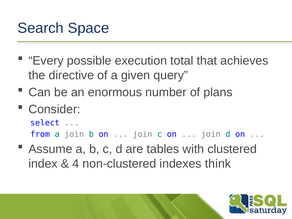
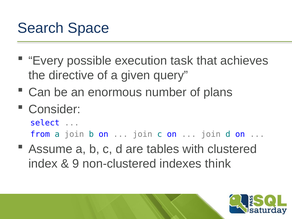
total: total -> task
4: 4 -> 9
